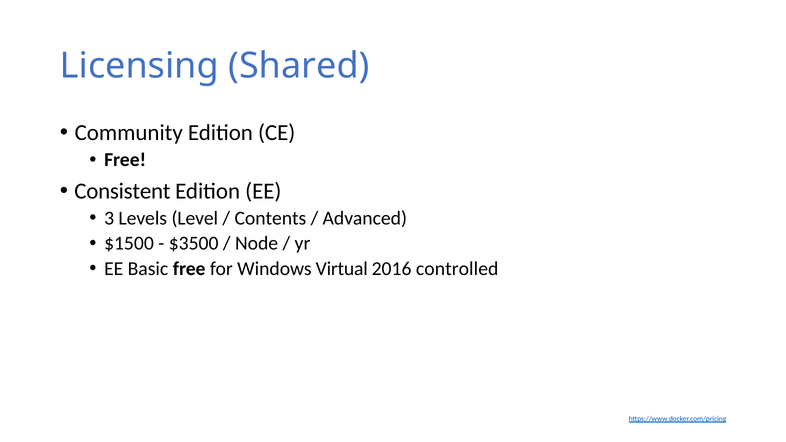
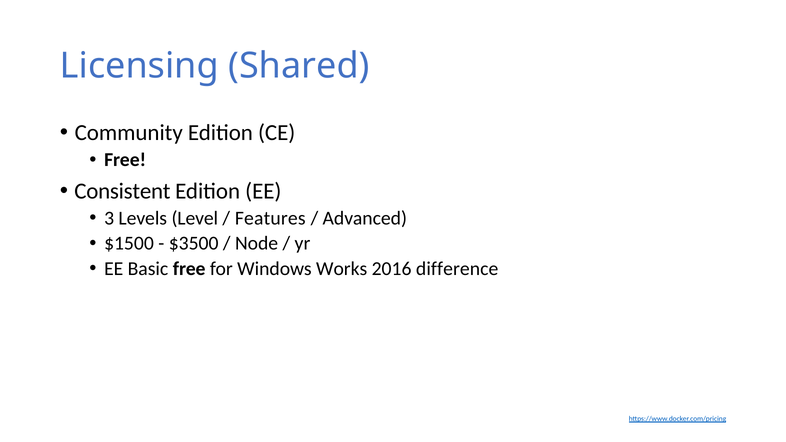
Contents: Contents -> Features
Virtual: Virtual -> Works
controlled: controlled -> difference
